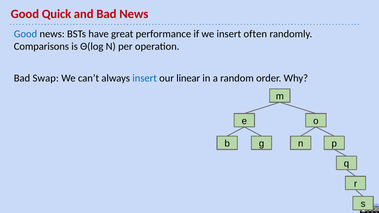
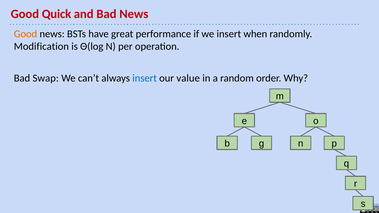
Good at (26, 34) colour: blue -> orange
often: often -> when
Comparisons: Comparisons -> Modification
linear: linear -> value
